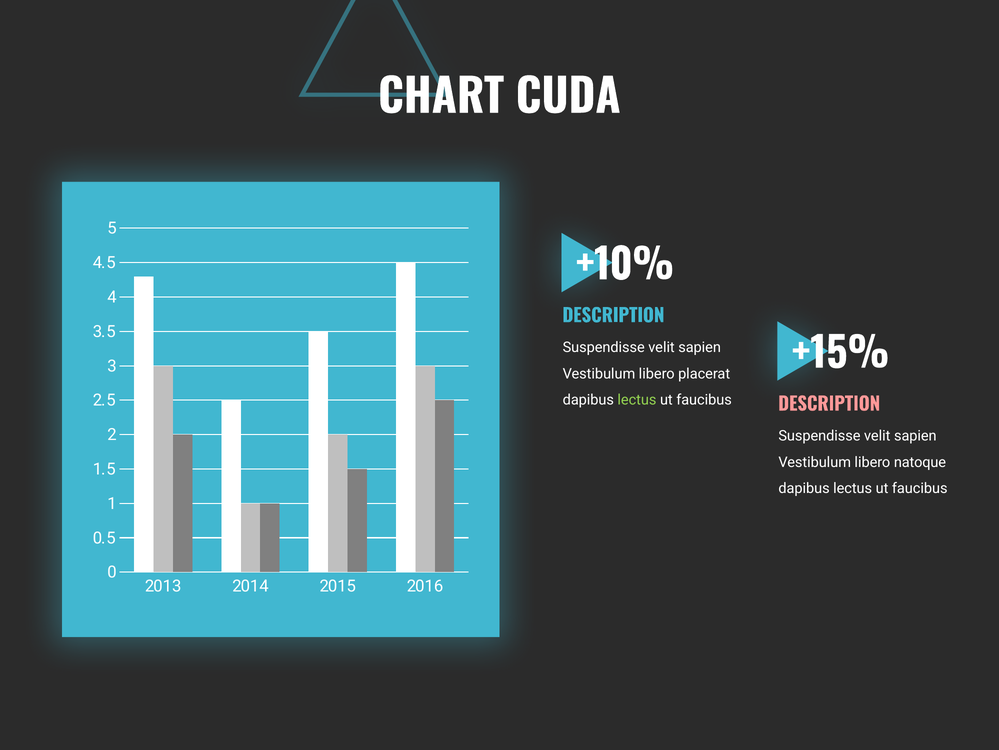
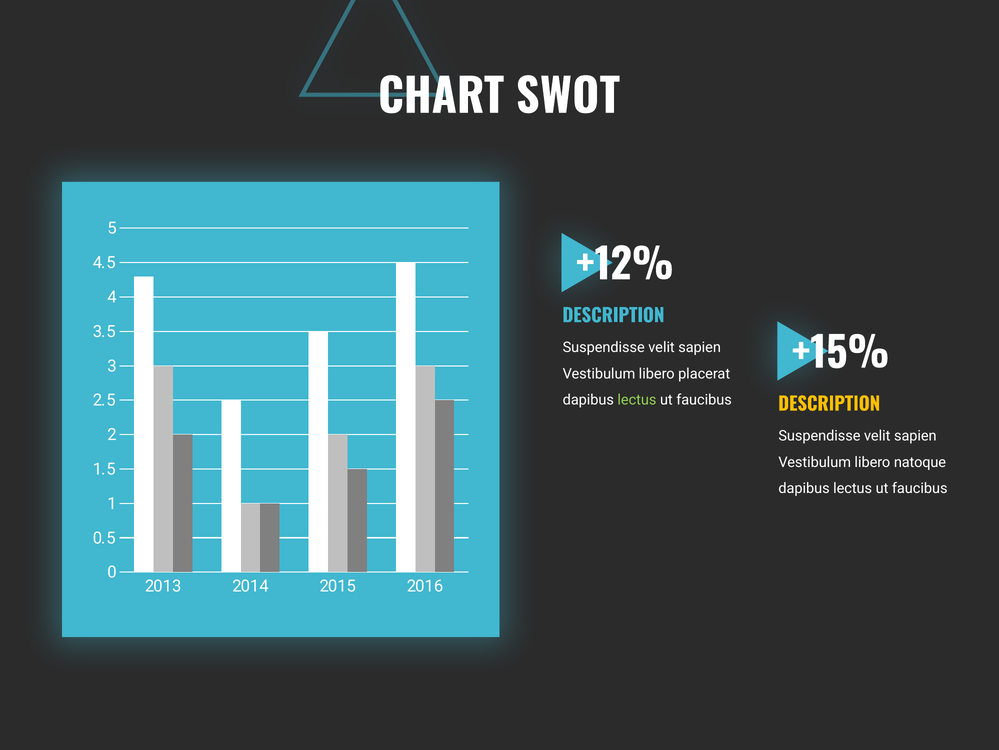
CUDA: CUDA -> SWOT
+10%: +10% -> +12%
DESCRIPTION at (829, 404) colour: pink -> yellow
